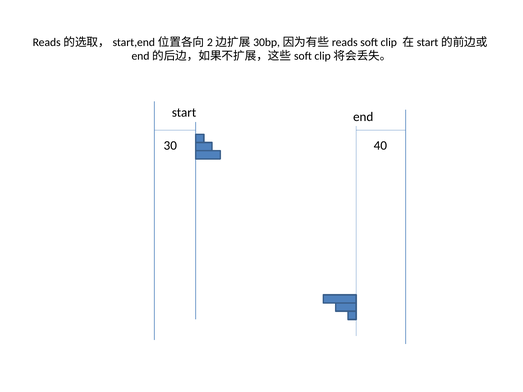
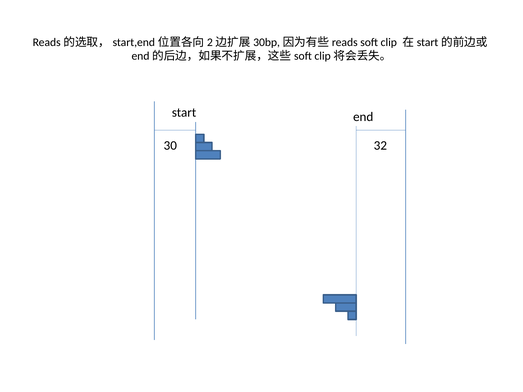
40: 40 -> 32
